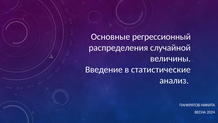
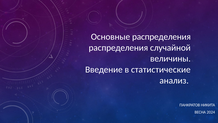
Основные регрессионный: регрессионный -> распределения
